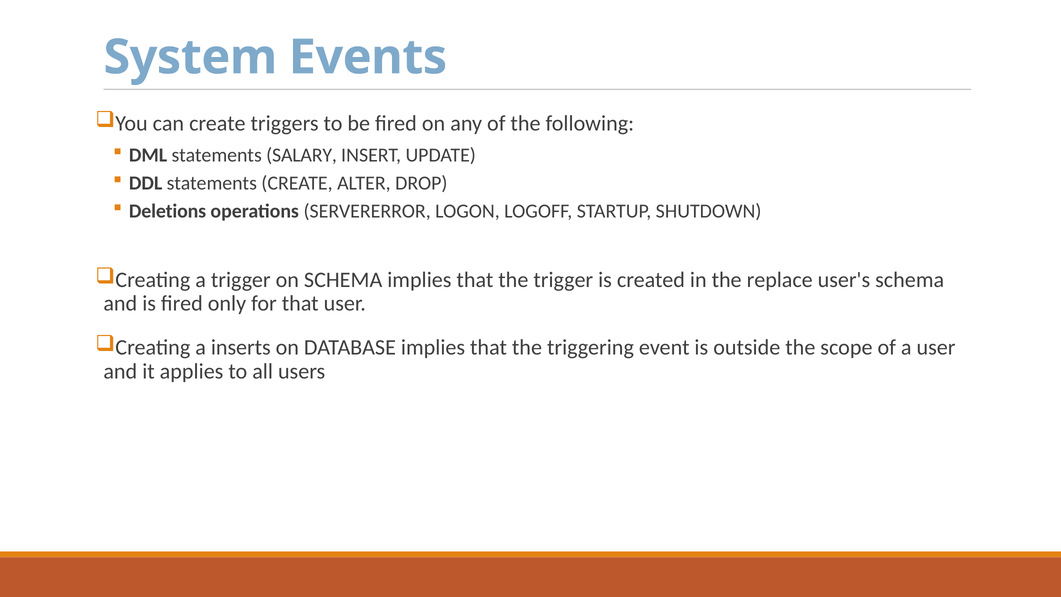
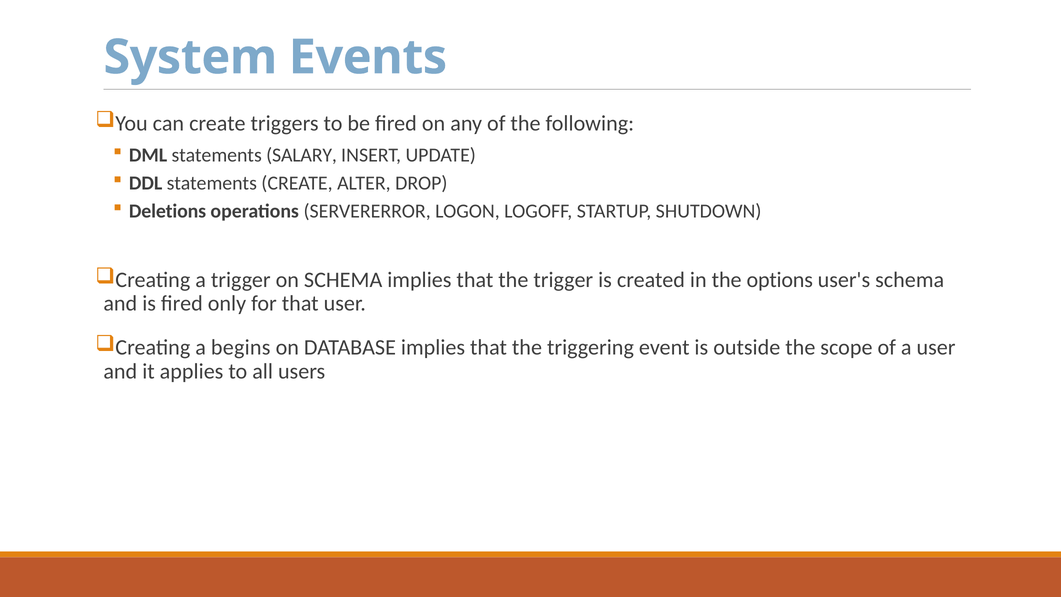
replace: replace -> options
inserts: inserts -> begins
